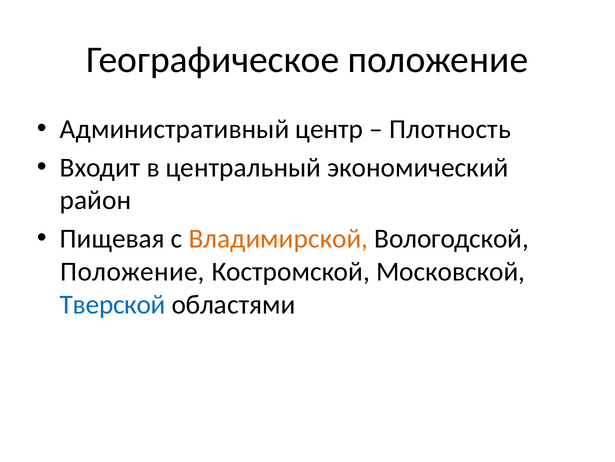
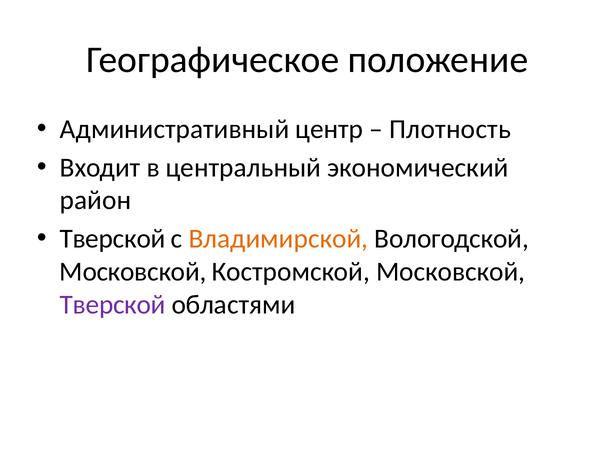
Пищевая at (112, 238): Пищевая -> Тверской
Положение at (133, 271): Положение -> Московской
Тверской at (113, 304) colour: blue -> purple
